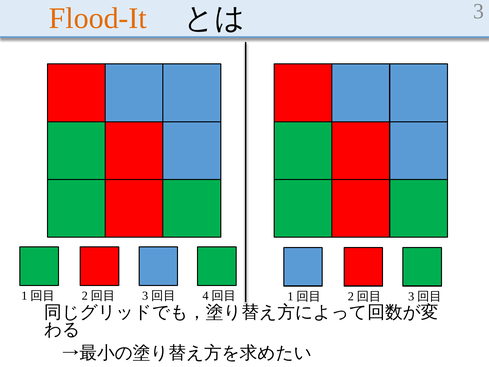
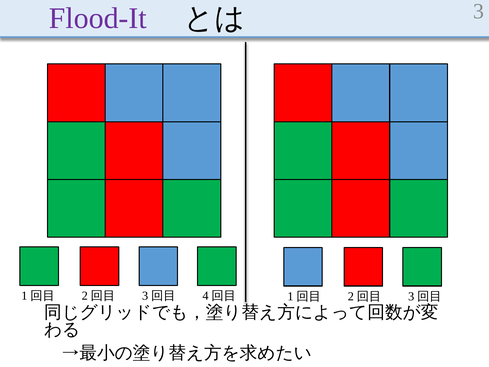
Flood-It colour: orange -> purple
